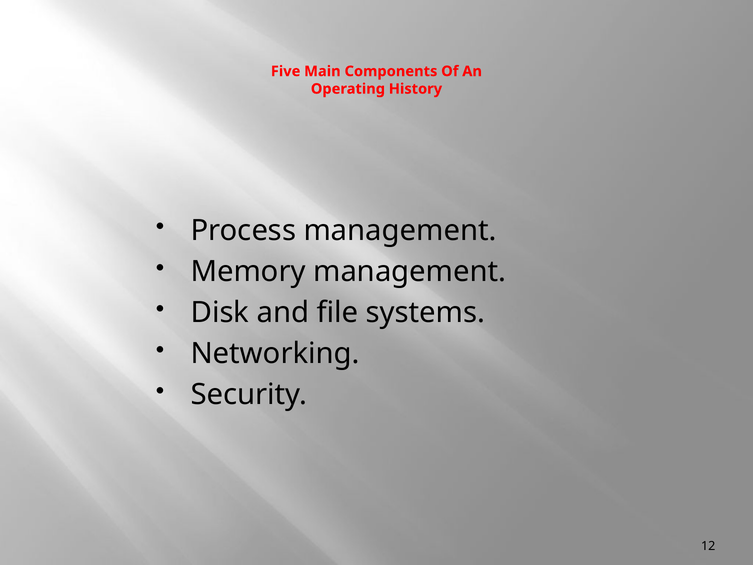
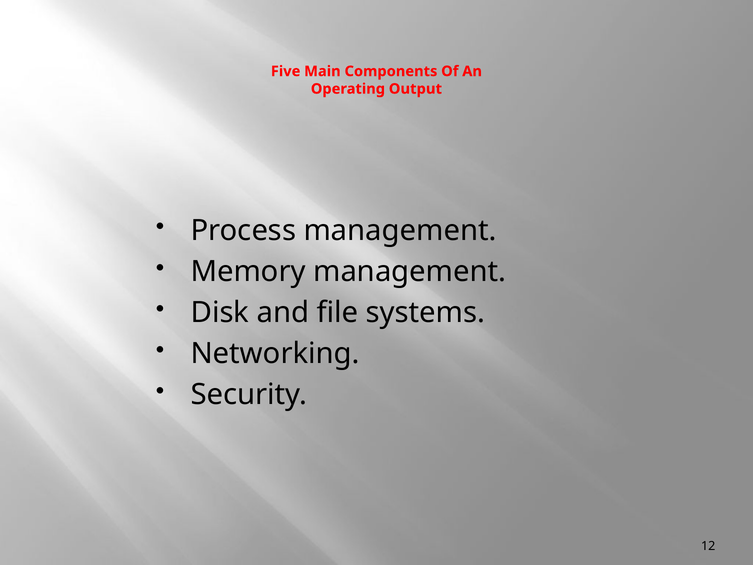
History: History -> Output
